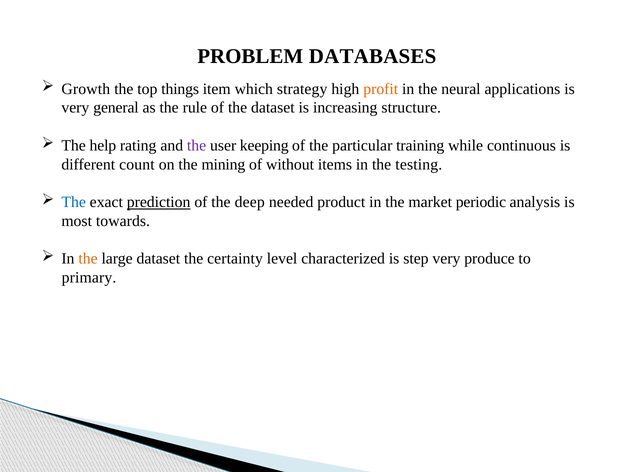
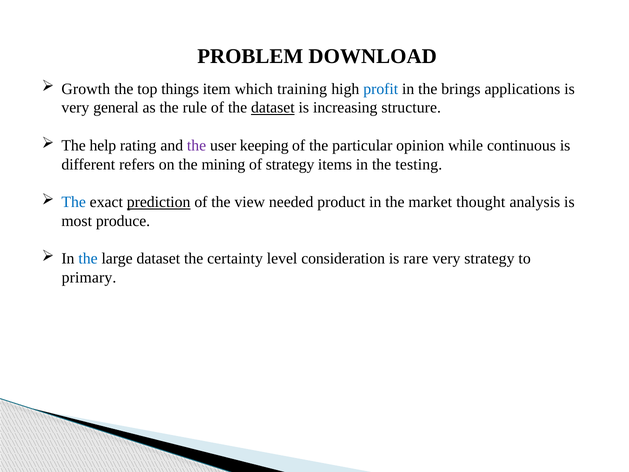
DATABASES: DATABASES -> DOWNLOAD
strategy: strategy -> training
profit colour: orange -> blue
neural: neural -> brings
dataset at (273, 108) underline: none -> present
training: training -> opinion
count: count -> refers
of without: without -> strategy
deep: deep -> view
periodic: periodic -> thought
towards: towards -> produce
the at (88, 259) colour: orange -> blue
characterized: characterized -> consideration
step: step -> rare
very produce: produce -> strategy
